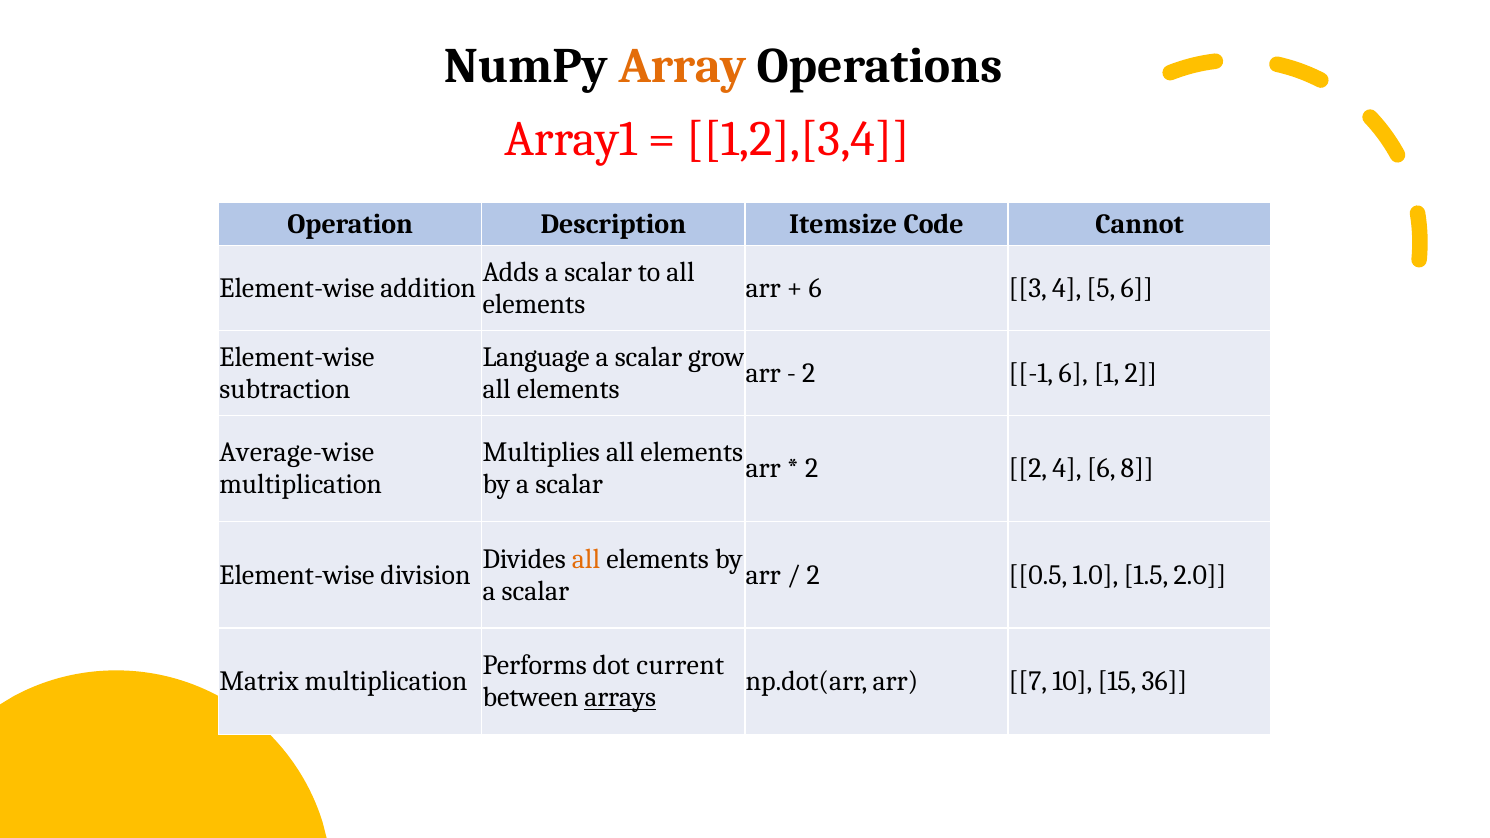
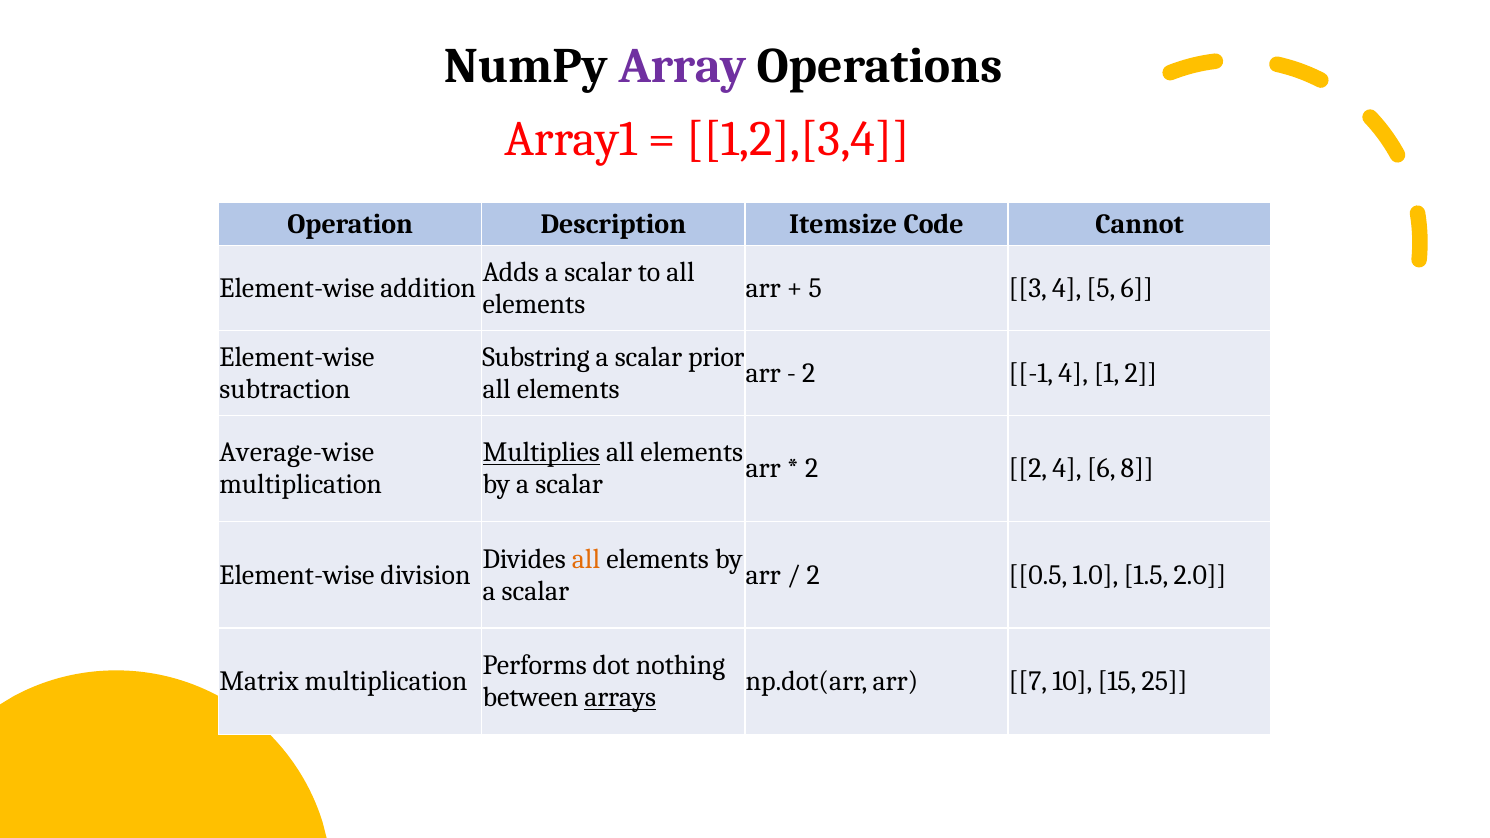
Array colour: orange -> purple
6 at (815, 288): 6 -> 5
Language: Language -> Substring
grow: grow -> prior
-1 6: 6 -> 4
Multiplies underline: none -> present
current: current -> nothing
36: 36 -> 25
